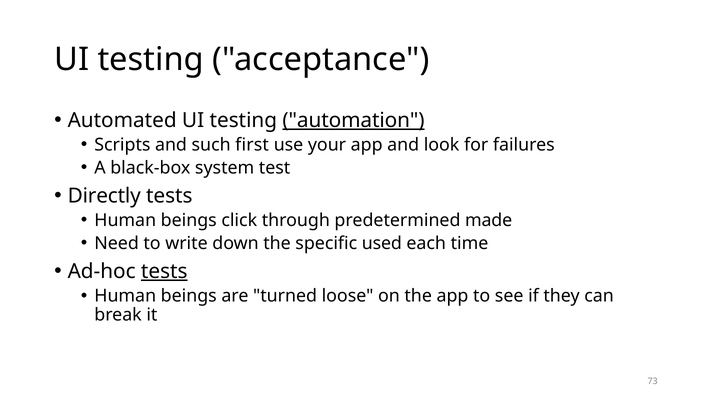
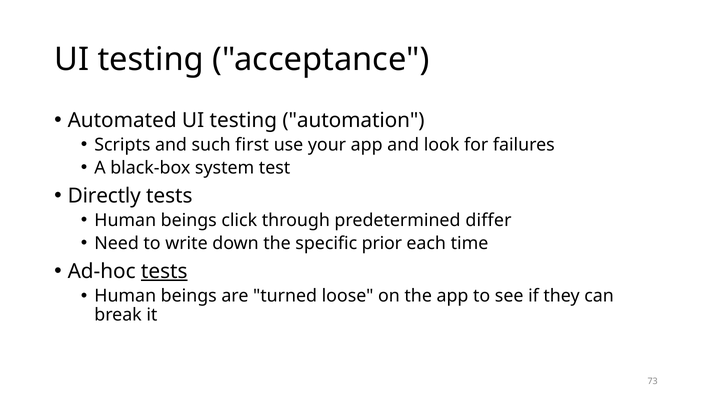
automation underline: present -> none
made: made -> differ
used: used -> prior
